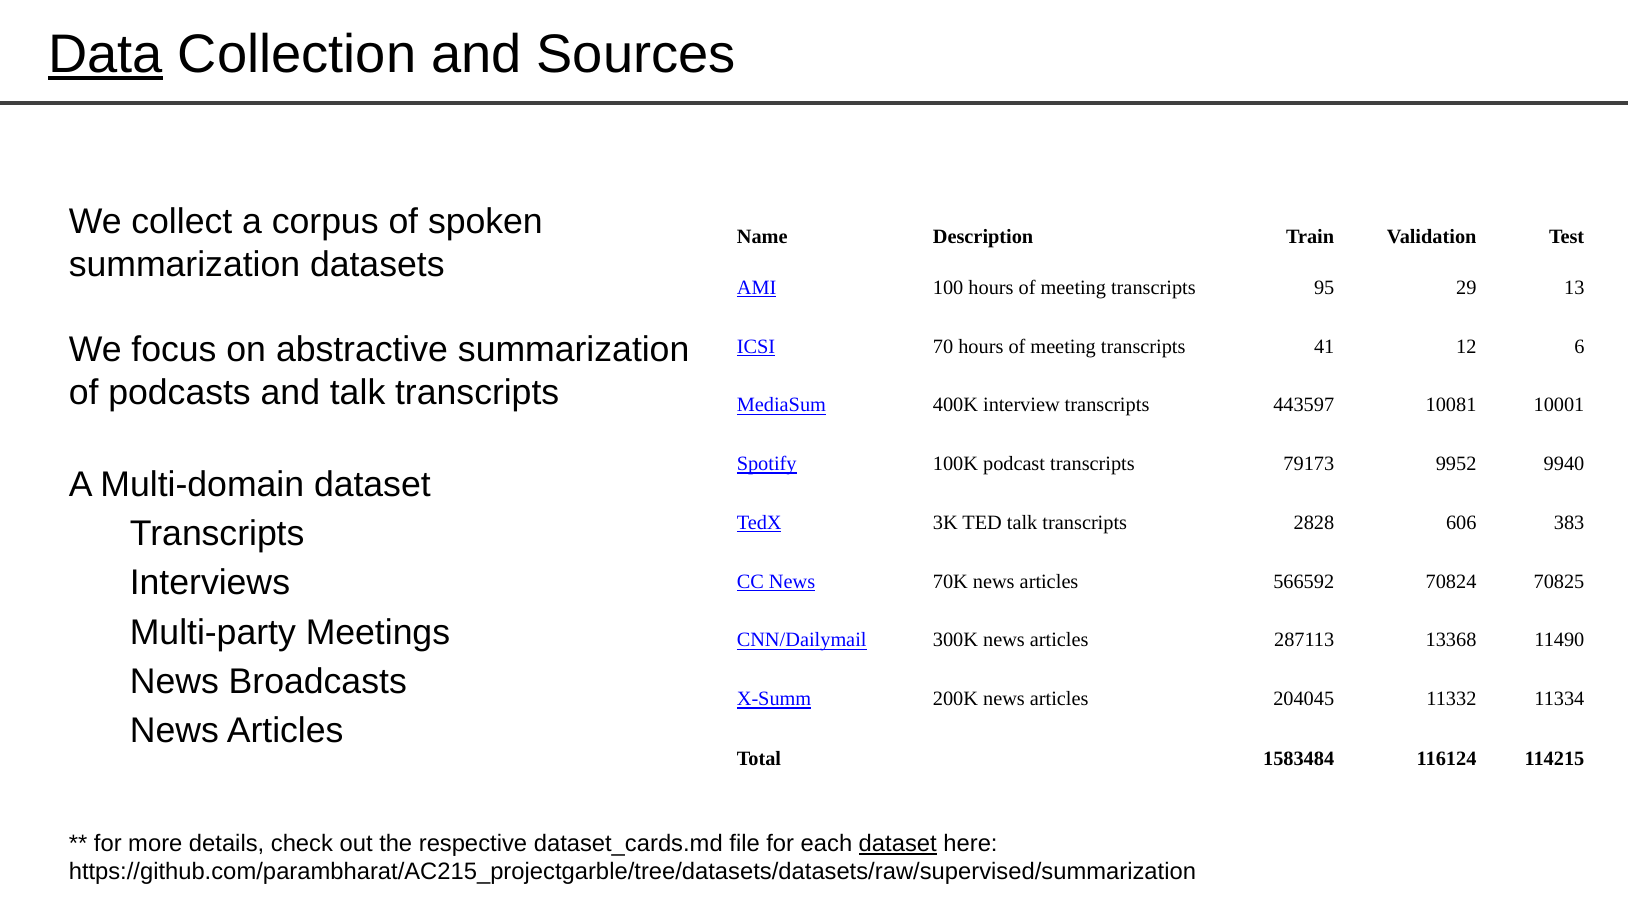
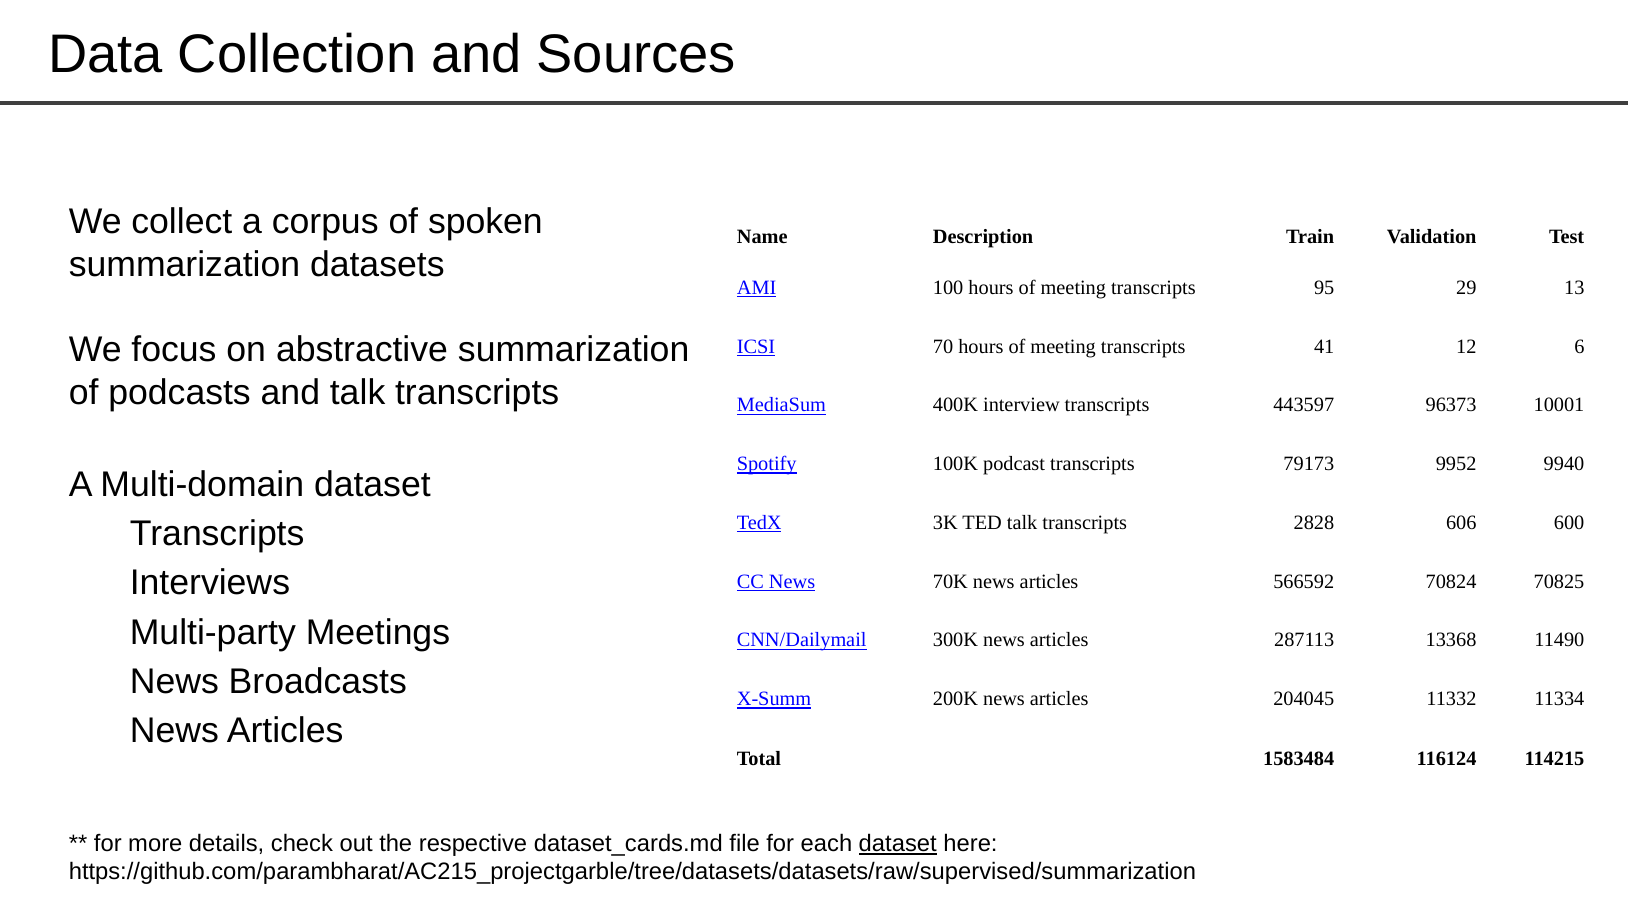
Data underline: present -> none
10081: 10081 -> 96373
383: 383 -> 600
